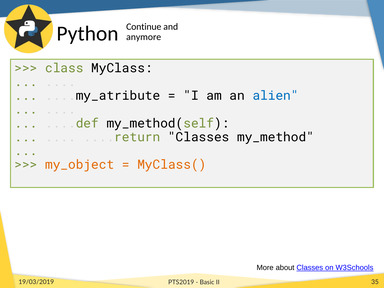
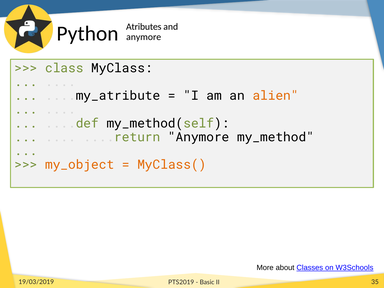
Continue: Continue -> Atributes
alien colour: blue -> orange
....return Classes: Classes -> Anymore
